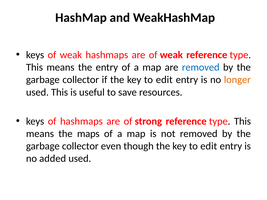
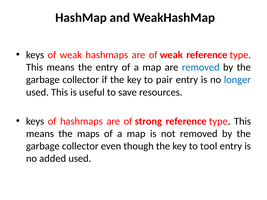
edit at (164, 80): edit -> pair
longer colour: orange -> blue
edit at (209, 146): edit -> tool
